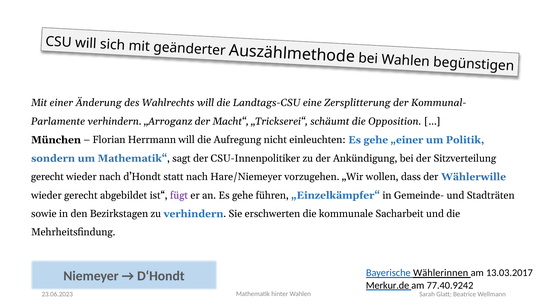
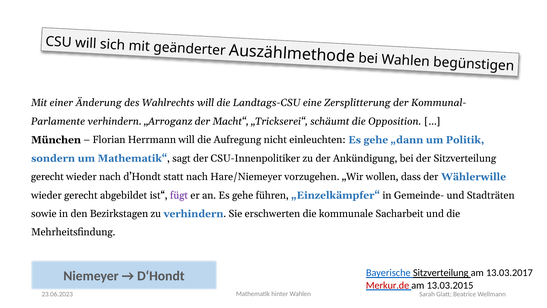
„einer: „einer -> „dann
Bayerische Wählerinnen: Wählerinnen -> Sitzverteilung
Merkur.de colour: black -> red
77.40.9242: 77.40.9242 -> 13.03.2015
